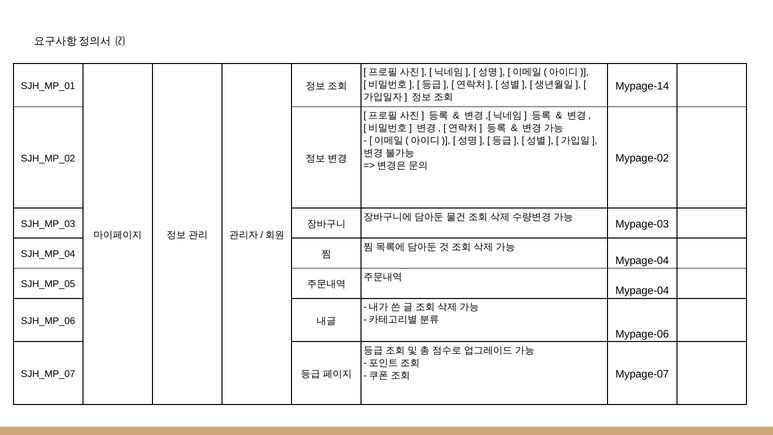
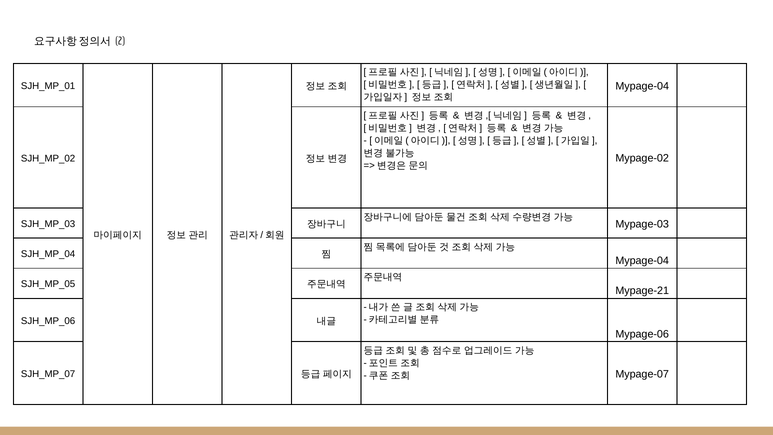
Mypage-14 at (642, 86): Mypage-14 -> Mypage-04
Mypage-04 at (642, 291): Mypage-04 -> Mypage-21
